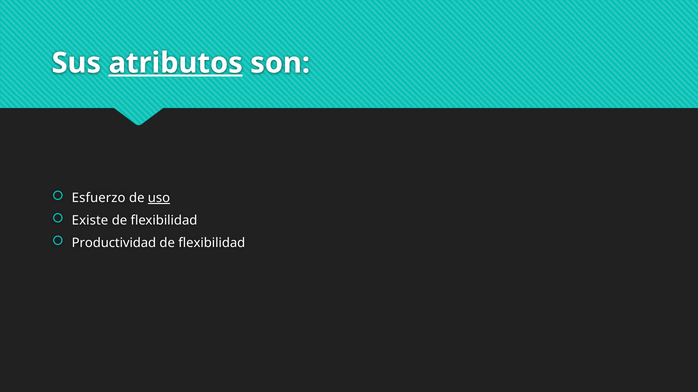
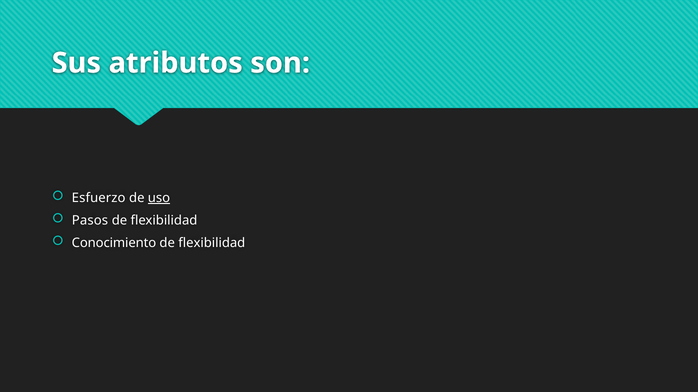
atributos underline: present -> none
Existe: Existe -> Pasos
Productividad: Productividad -> Conocimiento
